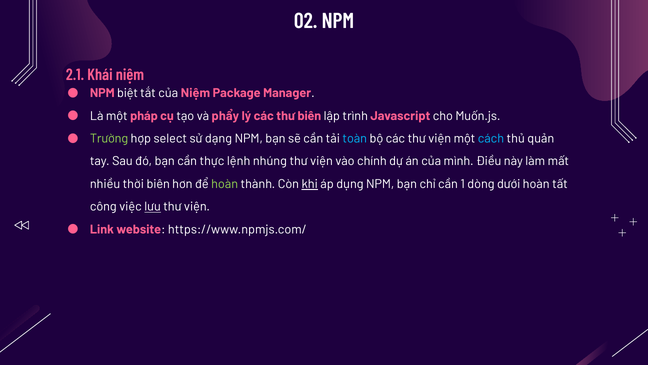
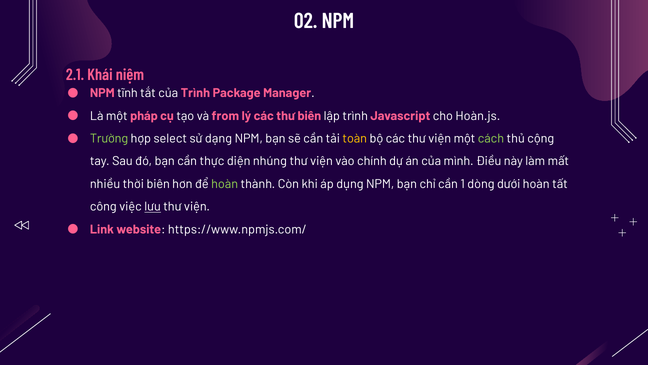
biệt: biệt -> tĩnh
của Niệm: Niệm -> Trình
phẩy: phẩy -> from
Muốn.js: Muốn.js -> Hoàn.js
toàn colour: light blue -> yellow
cách colour: light blue -> light green
quản: quản -> cộng
lệnh: lệnh -> diện
khi underline: present -> none
